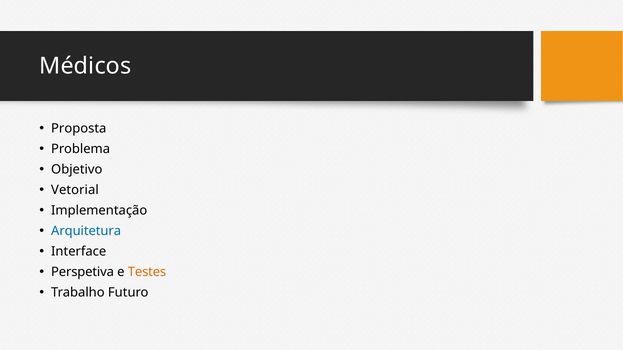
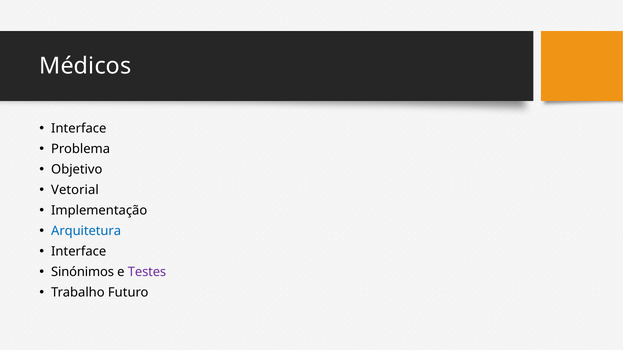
Proposta at (79, 129): Proposta -> Interface
Perspetiva: Perspetiva -> Sinónimos
Testes colour: orange -> purple
